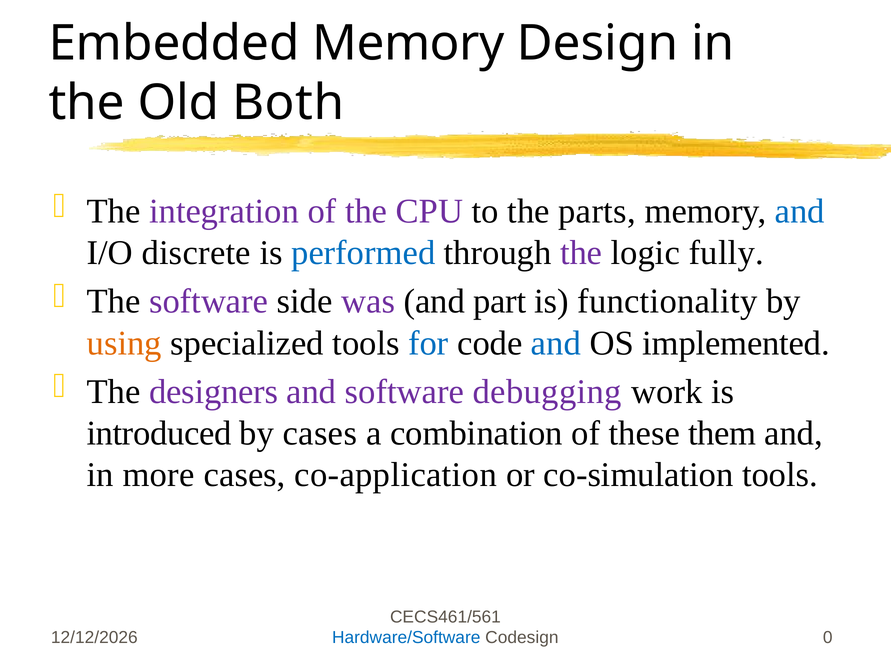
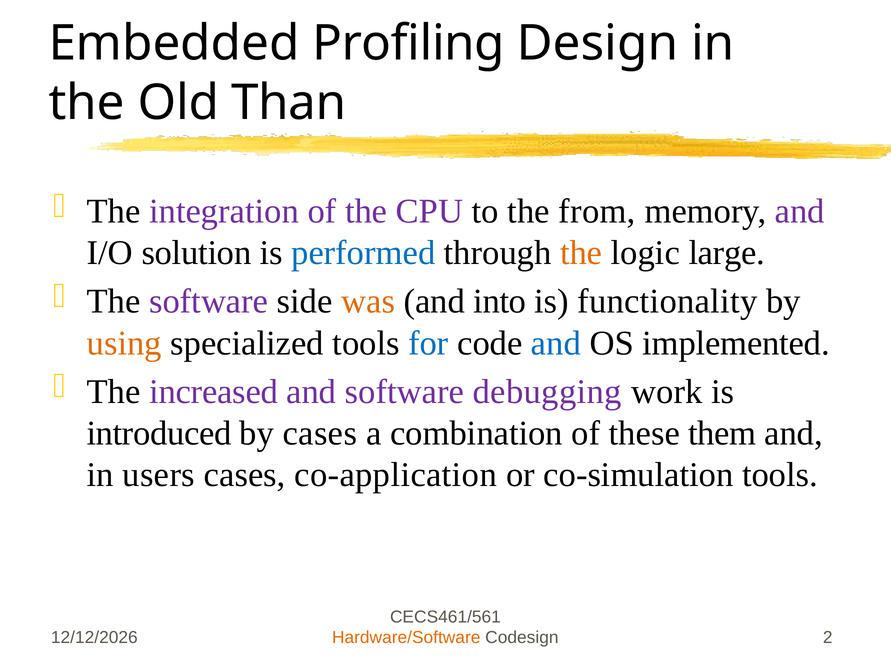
Embedded Memory: Memory -> Profiling
Both: Both -> Than
parts: parts -> from
and at (800, 211) colour: blue -> purple
discrete: discrete -> solution
the at (581, 253) colour: purple -> orange
fully: fully -> large
was colour: purple -> orange
part: part -> into
designers: designers -> increased
more: more -> users
Hardware/Software colour: blue -> orange
0: 0 -> 2
